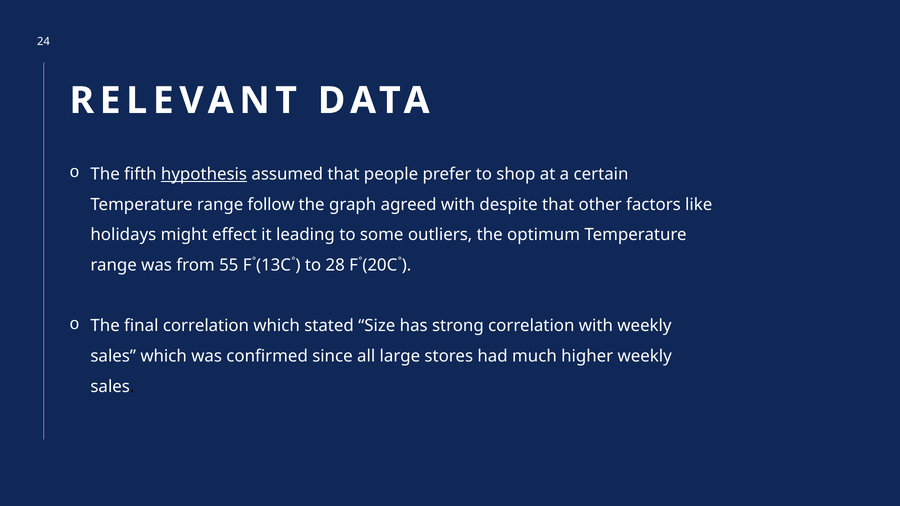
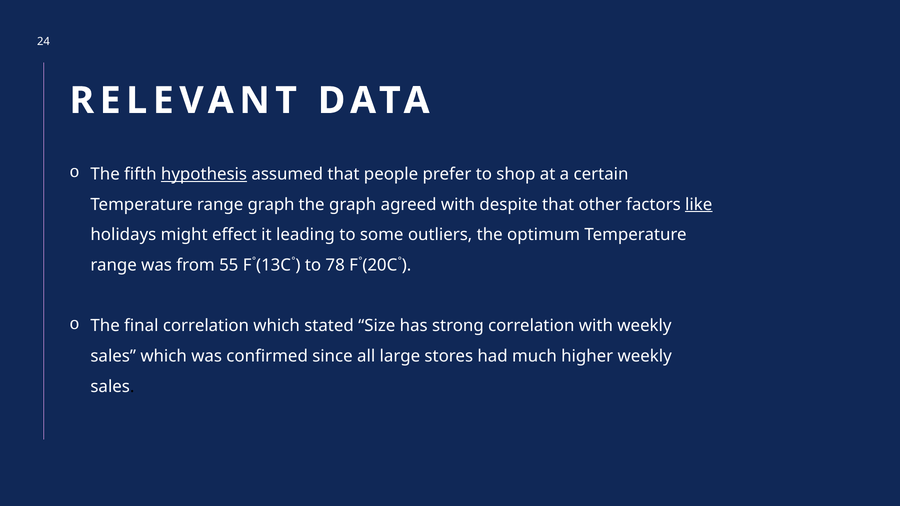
range follow: follow -> graph
like underline: none -> present
28: 28 -> 78
